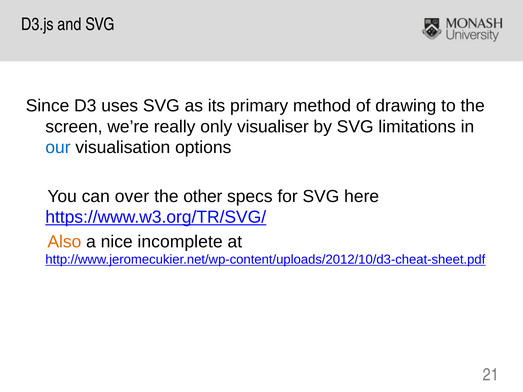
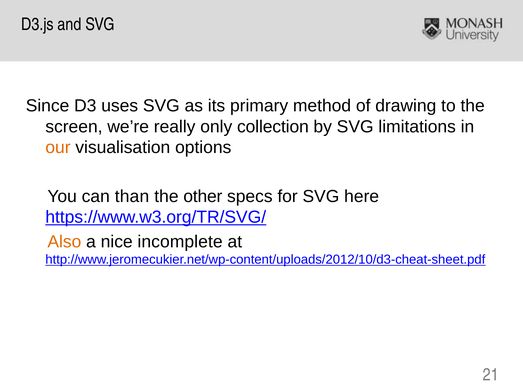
visualiser: visualiser -> collection
our colour: blue -> orange
over: over -> than
